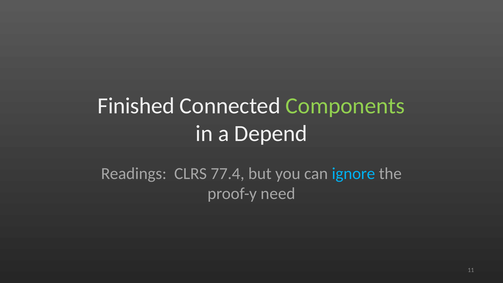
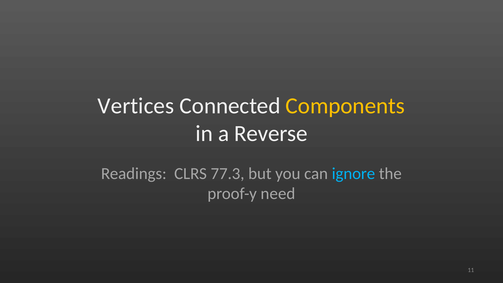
Finished: Finished -> Vertices
Components colour: light green -> yellow
Depend: Depend -> Reverse
77.4: 77.4 -> 77.3
